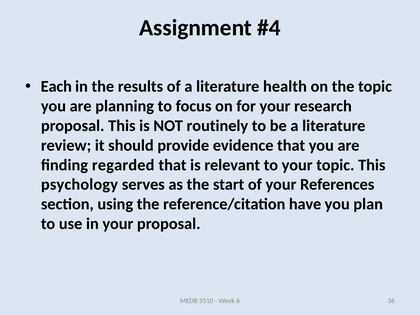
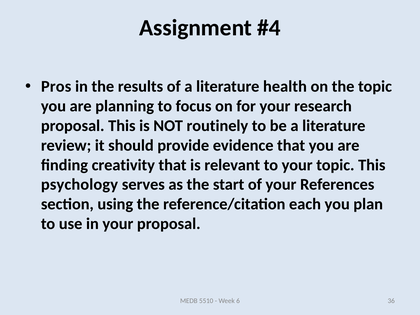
Each: Each -> Pros
regarded: regarded -> creativity
have: have -> each
